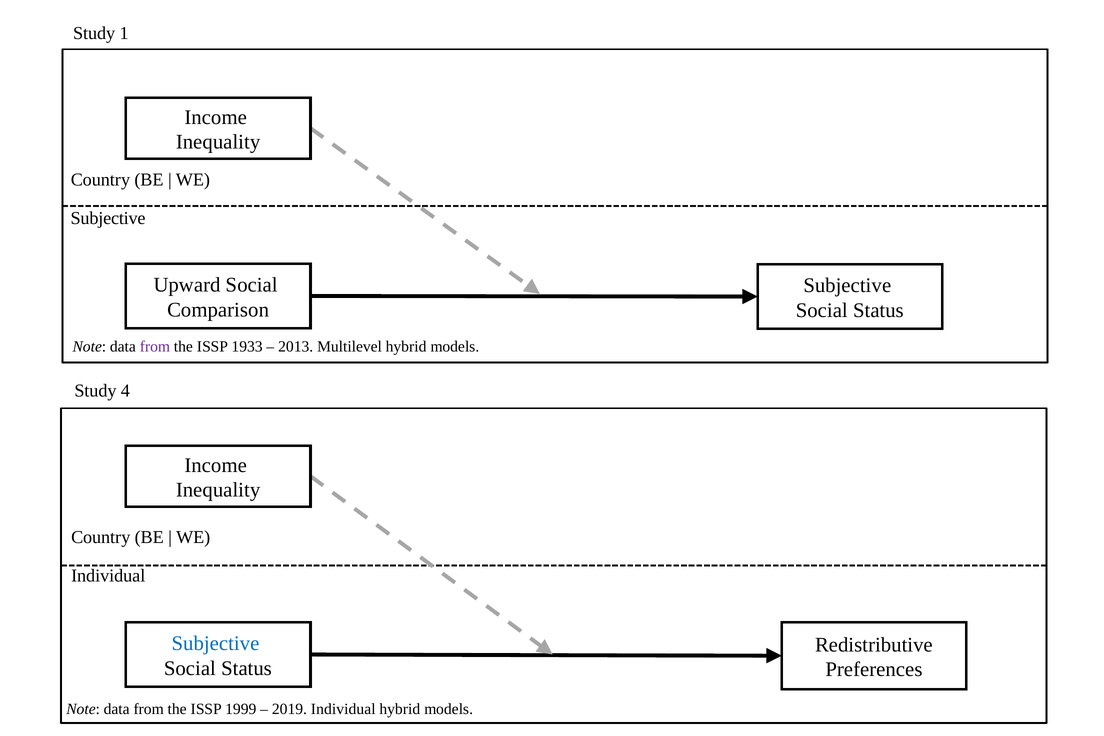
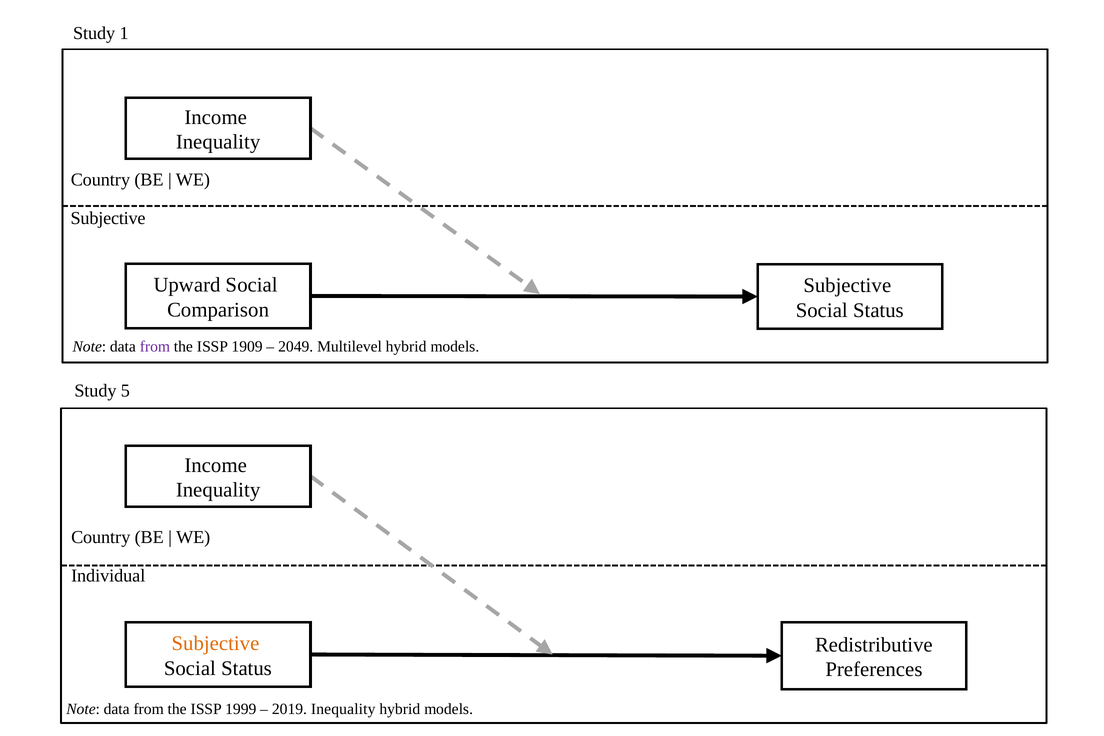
1933: 1933 -> 1909
2013: 2013 -> 2049
4: 4 -> 5
Subjective at (215, 644) colour: blue -> orange
2019 Individual: Individual -> Inequality
